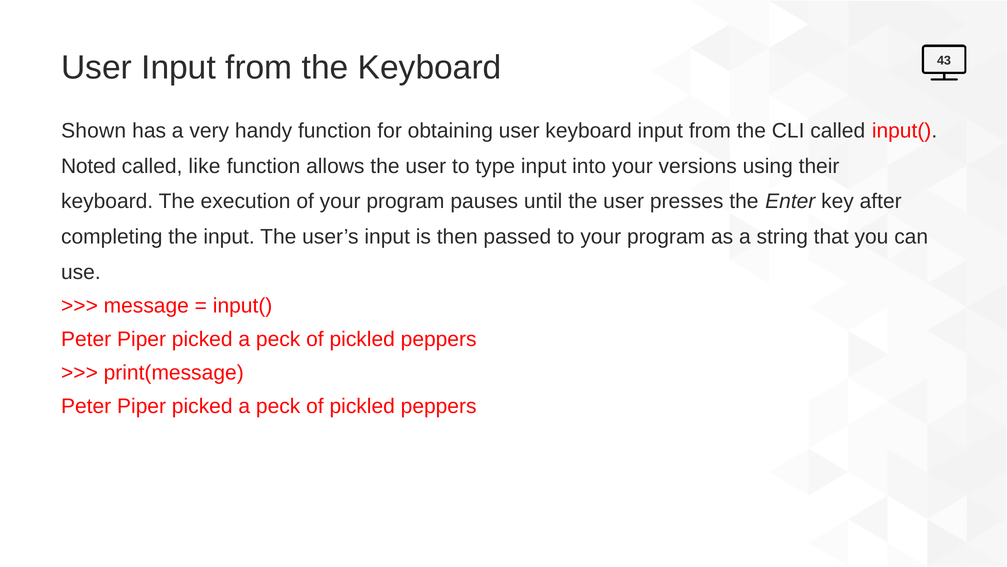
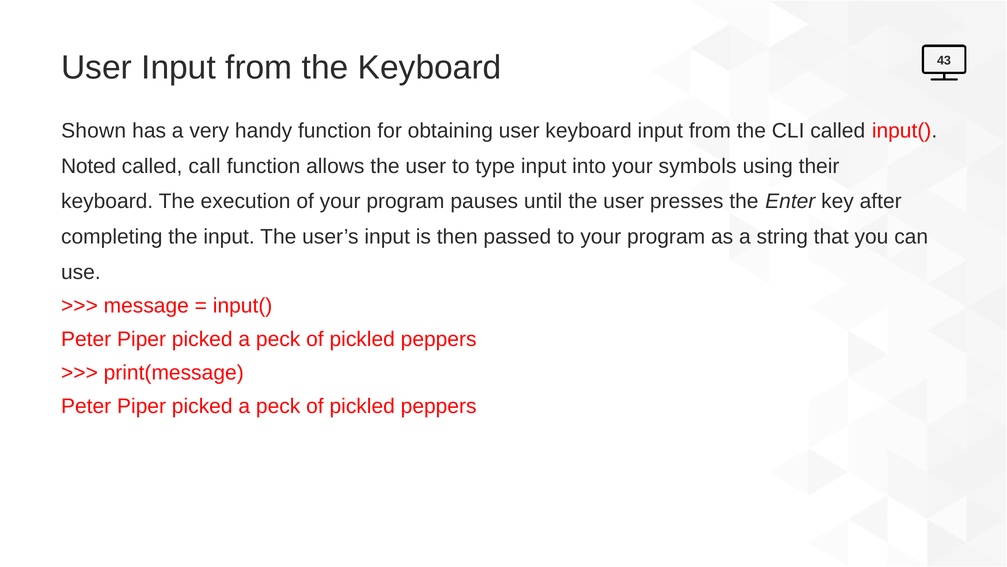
like: like -> call
versions: versions -> symbols
